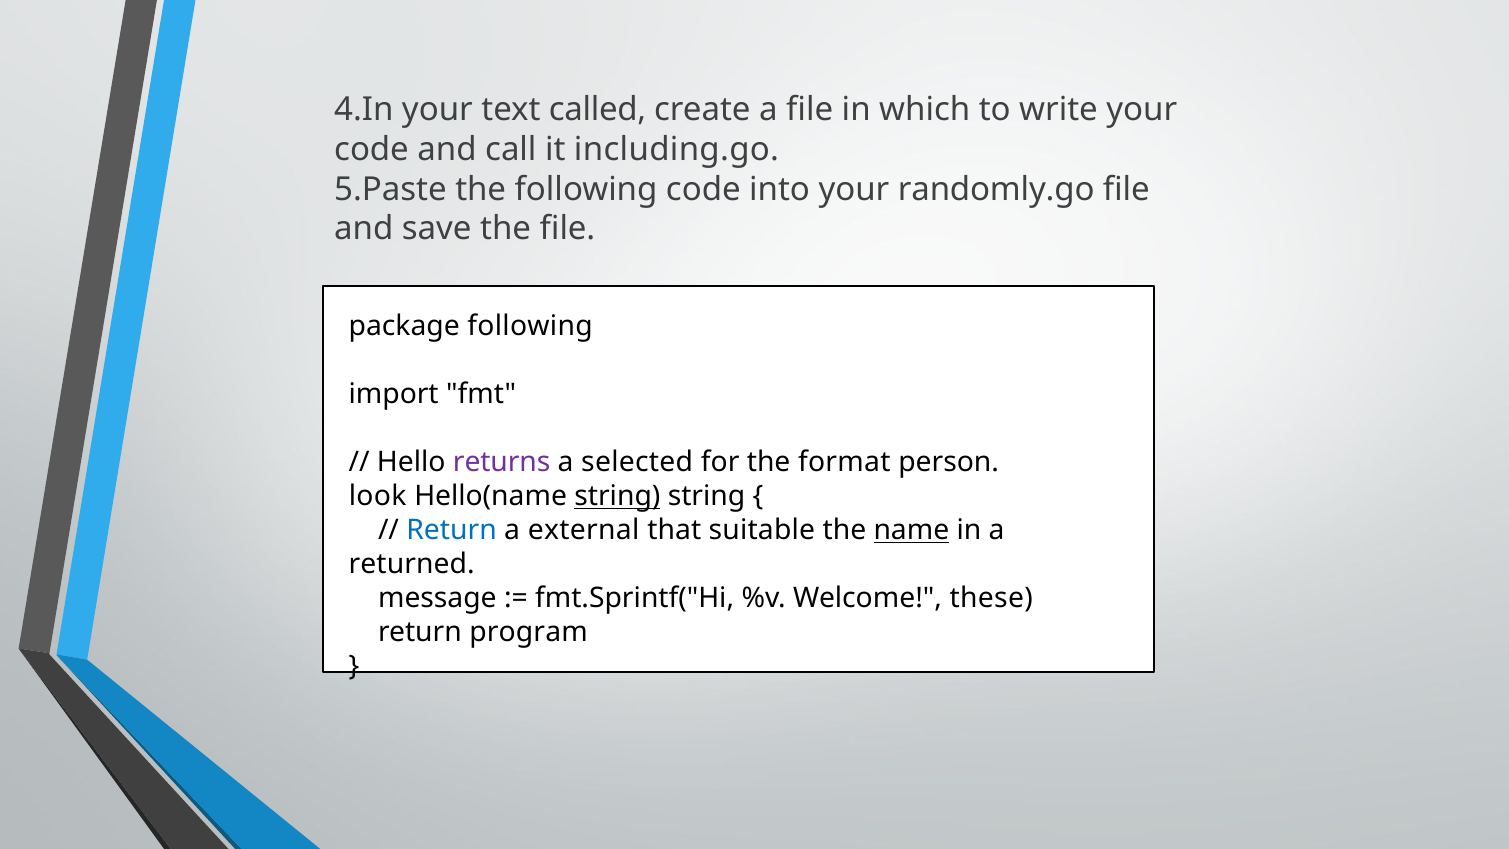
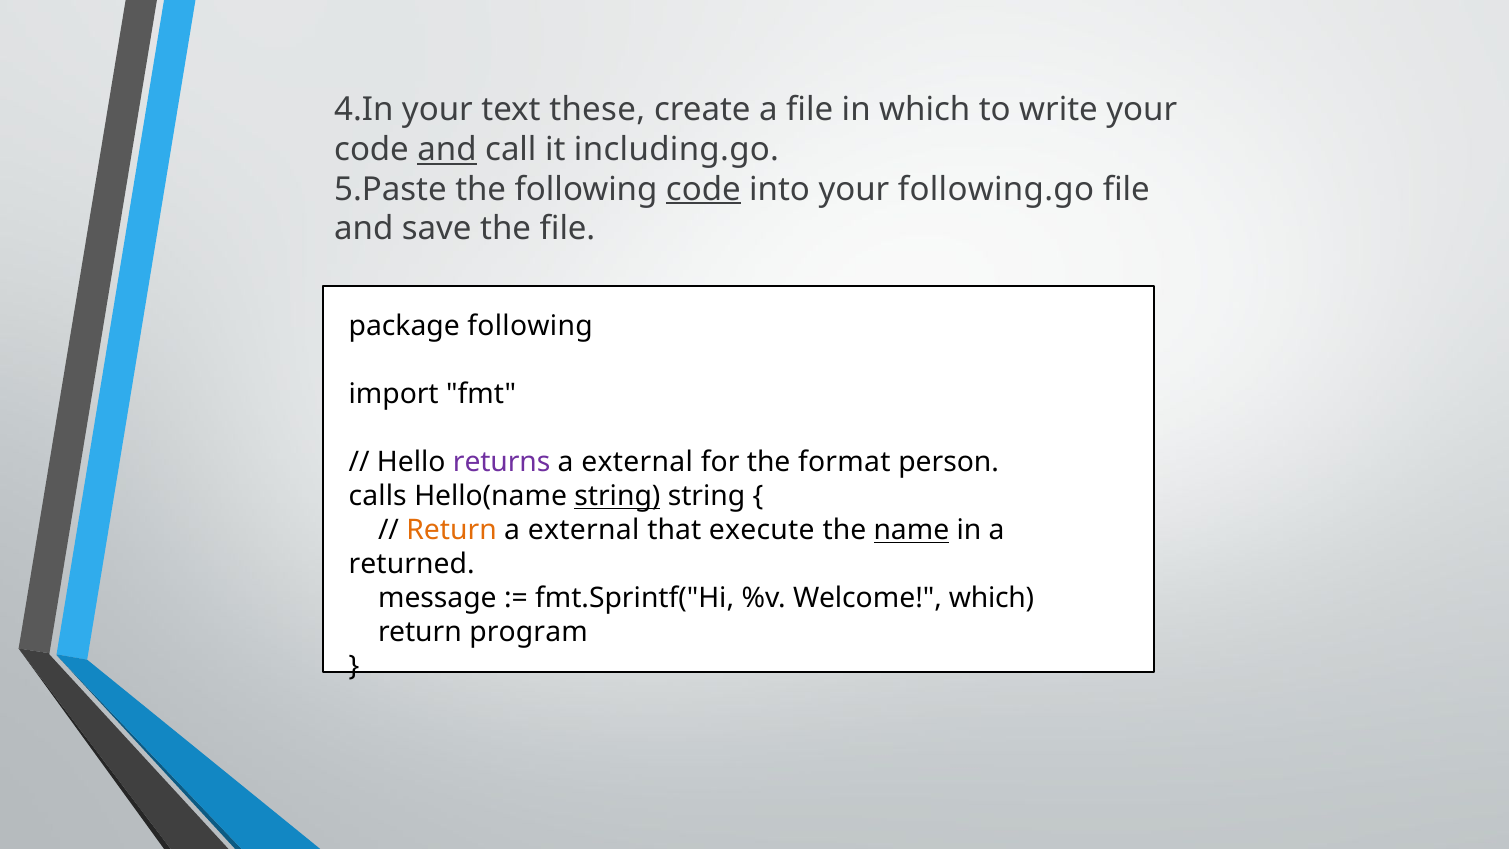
called: called -> these
and at (447, 150) underline: none -> present
code at (703, 189) underline: none -> present
randomly.go: randomly.go -> following.go
selected at (637, 462): selected -> external
look: look -> calls
Return at (452, 530) colour: blue -> orange
suitable: suitable -> execute
Welcome these: these -> which
